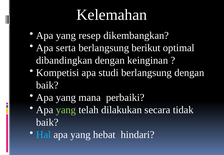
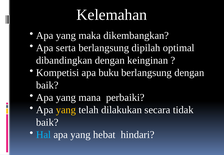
resep: resep -> maka
berikut: berikut -> dipilah
studi: studi -> buku
yang at (66, 110) colour: light green -> yellow
